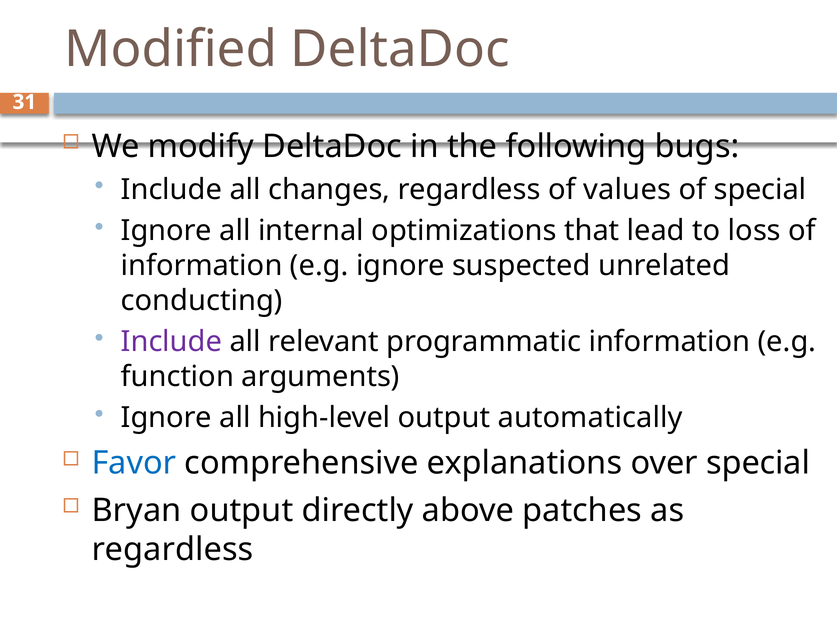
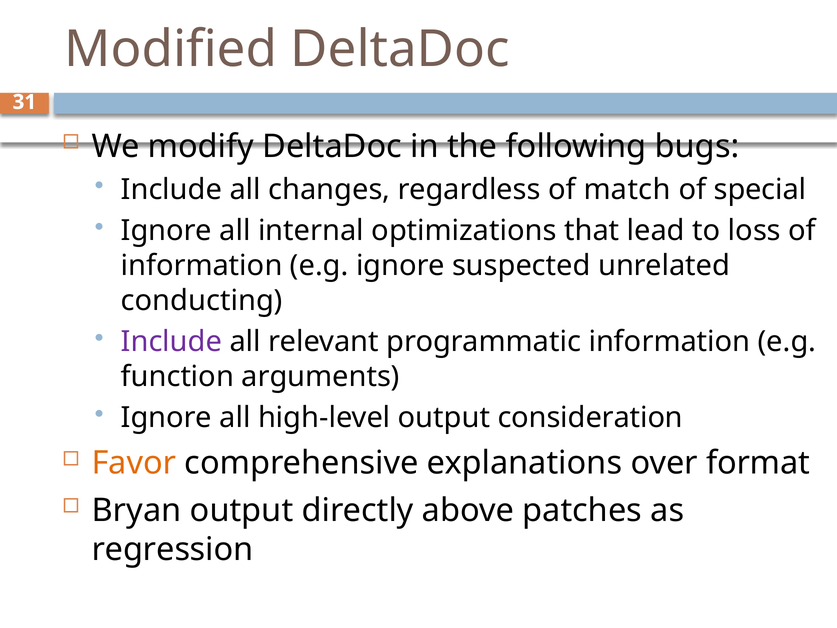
values: values -> match
automatically: automatically -> consideration
Favor colour: blue -> orange
over special: special -> format
regardless at (172, 549): regardless -> regression
